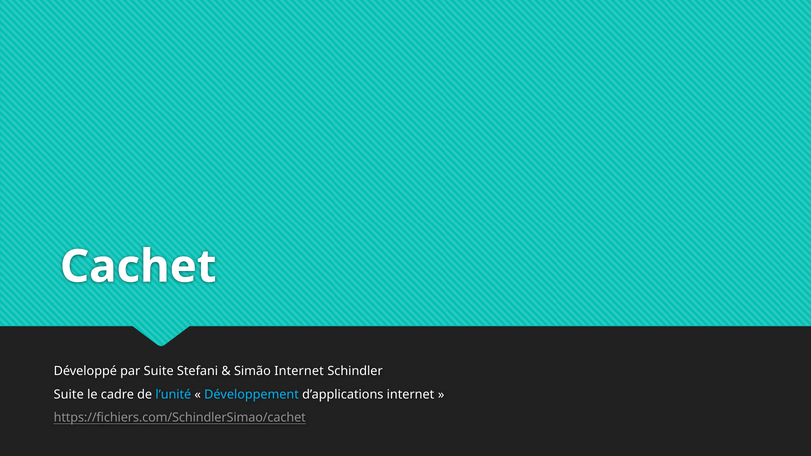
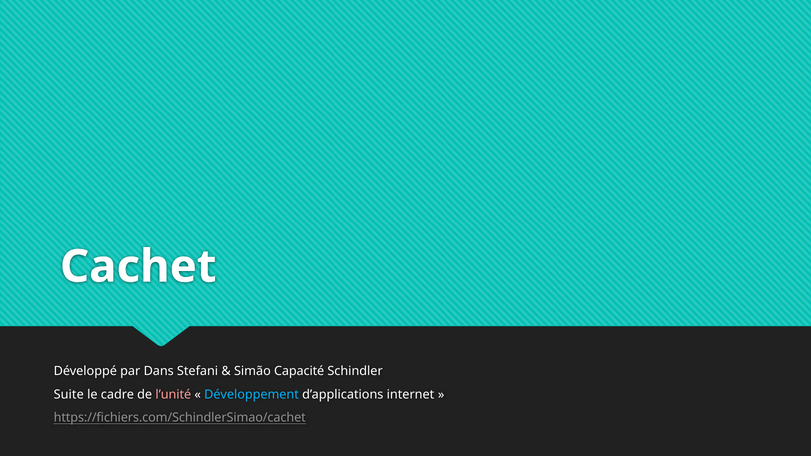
par Suite: Suite -> Dans
Simão Internet: Internet -> Capacité
l’unité colour: light blue -> pink
